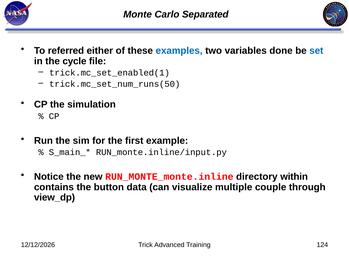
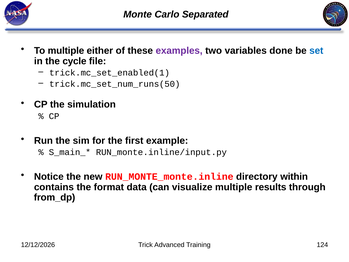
To referred: referred -> multiple
examples colour: blue -> purple
button: button -> format
couple: couple -> results
view_dp: view_dp -> from_dp
